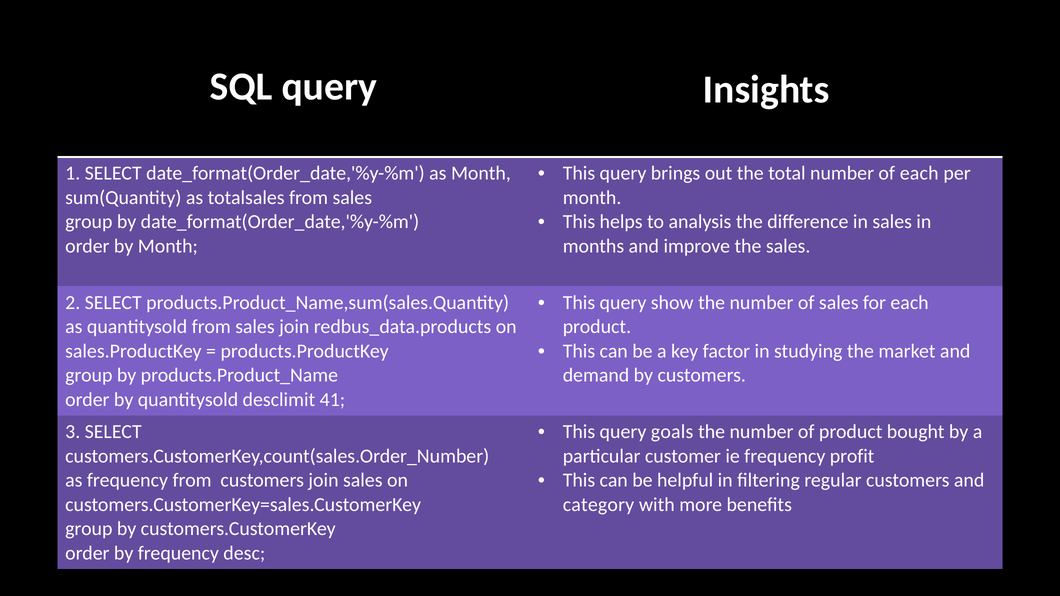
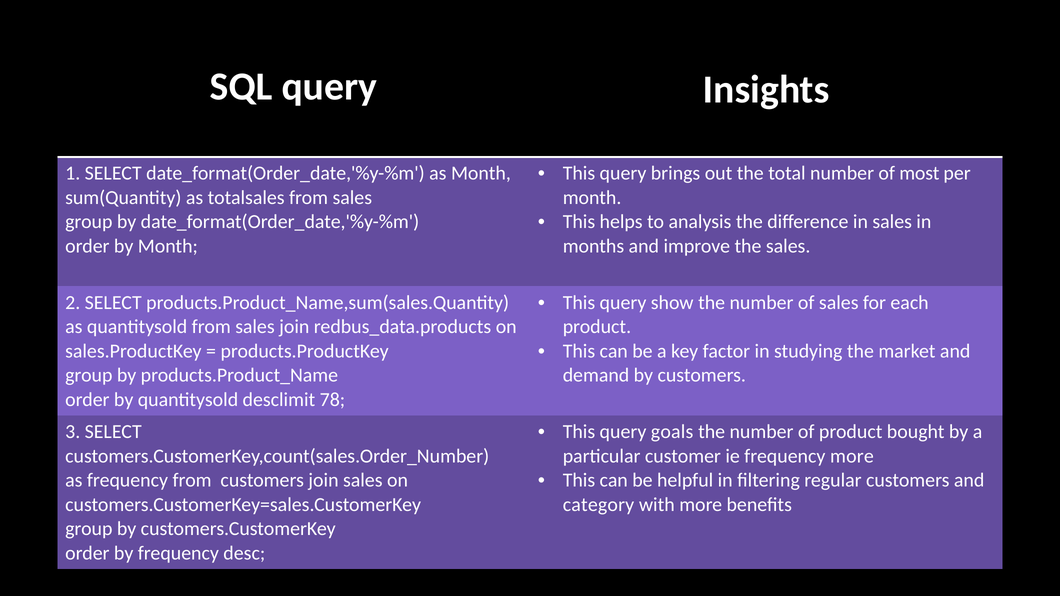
of each: each -> most
41: 41 -> 78
frequency profit: profit -> more
